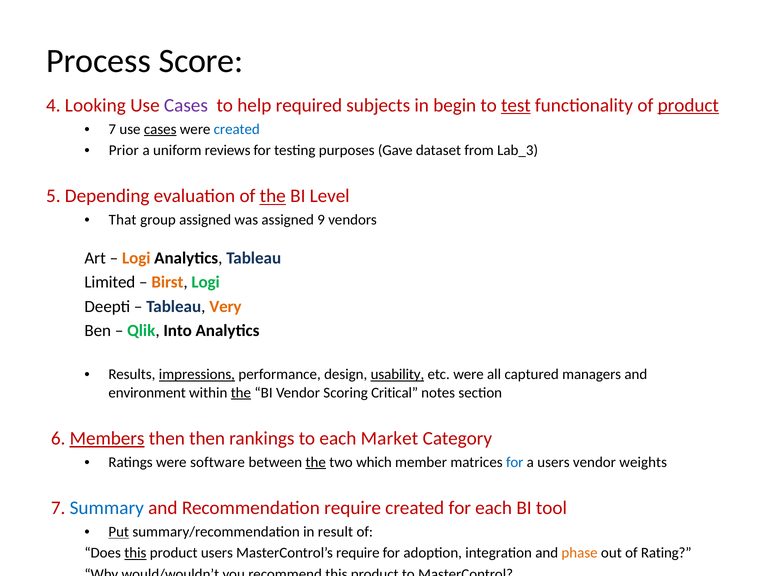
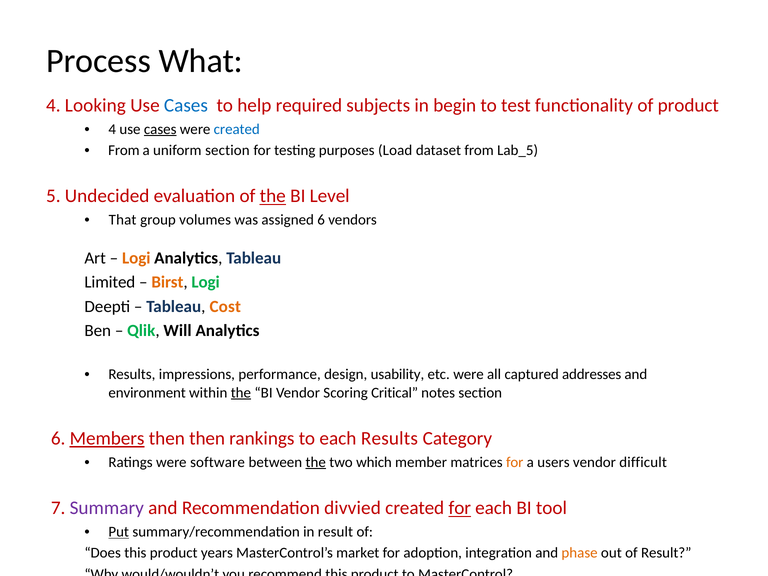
Score: Score -> What
Cases at (186, 105) colour: purple -> blue
test underline: present -> none
product at (688, 105) underline: present -> none
7 at (112, 129): 7 -> 4
Prior at (124, 150): Prior -> From
uniform reviews: reviews -> section
Gave: Gave -> Load
Lab_3: Lab_3 -> Lab_5
Depending: Depending -> Undecided
group assigned: assigned -> volumes
assigned 9: 9 -> 6
Very: Very -> Cost
Into: Into -> Will
impressions underline: present -> none
usability underline: present -> none
managers: managers -> addresses
each Market: Market -> Results
for at (515, 462) colour: blue -> orange
weights: weights -> difficult
Summary colour: blue -> purple
Recommendation require: require -> divvied
for at (460, 508) underline: none -> present
this at (135, 553) underline: present -> none
product users: users -> years
MasterControl’s require: require -> market
of Rating: Rating -> Result
